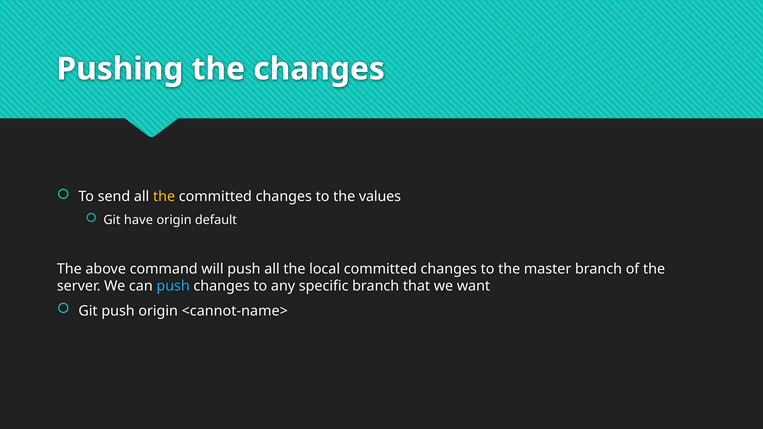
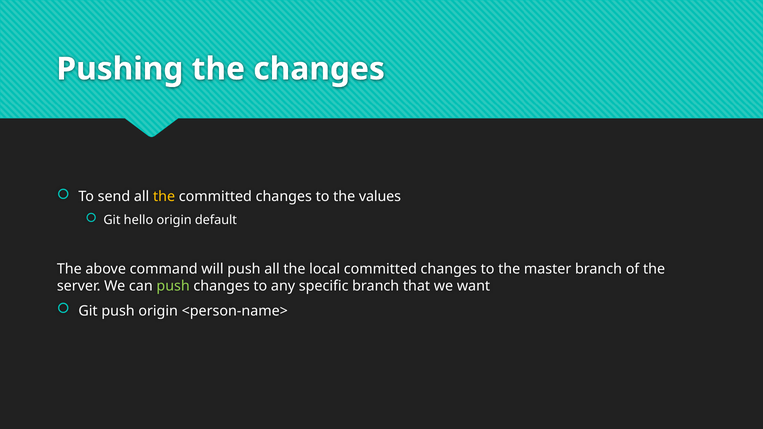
have: have -> hello
push at (173, 286) colour: light blue -> light green
<cannot-name>: <cannot-name> -> <person-name>
